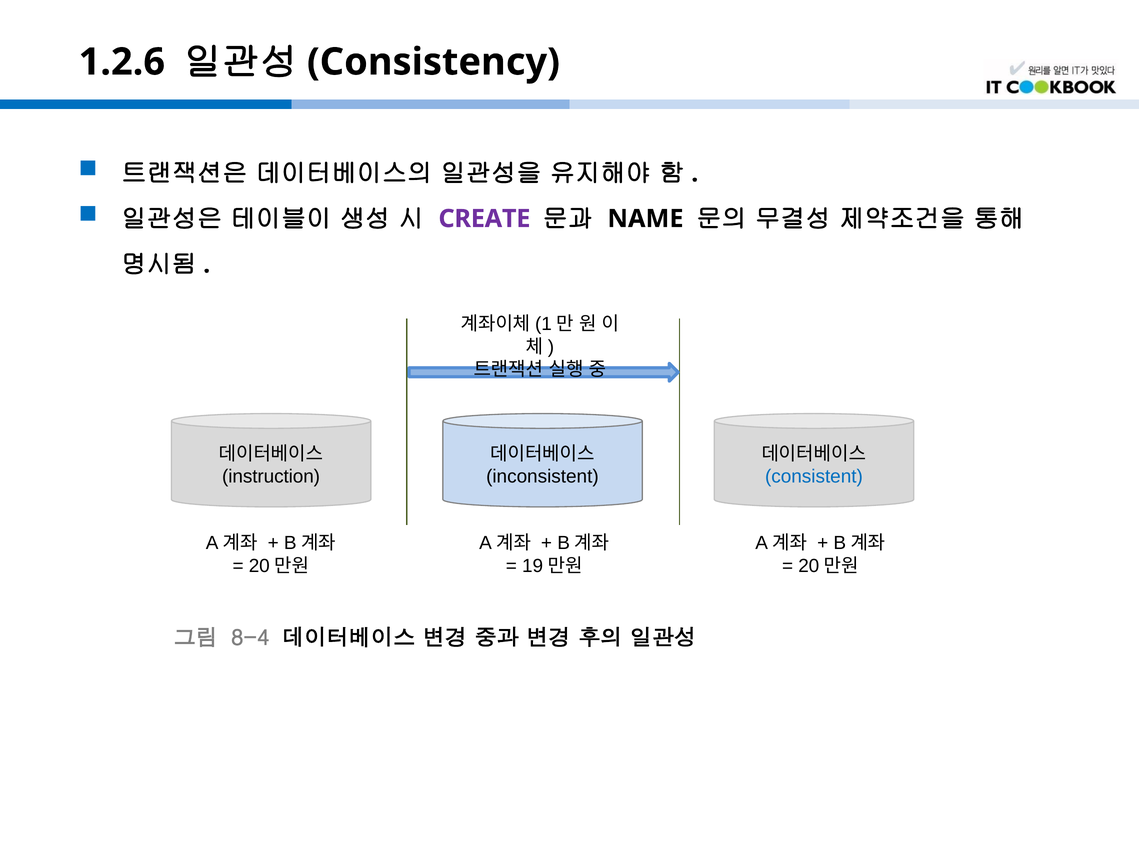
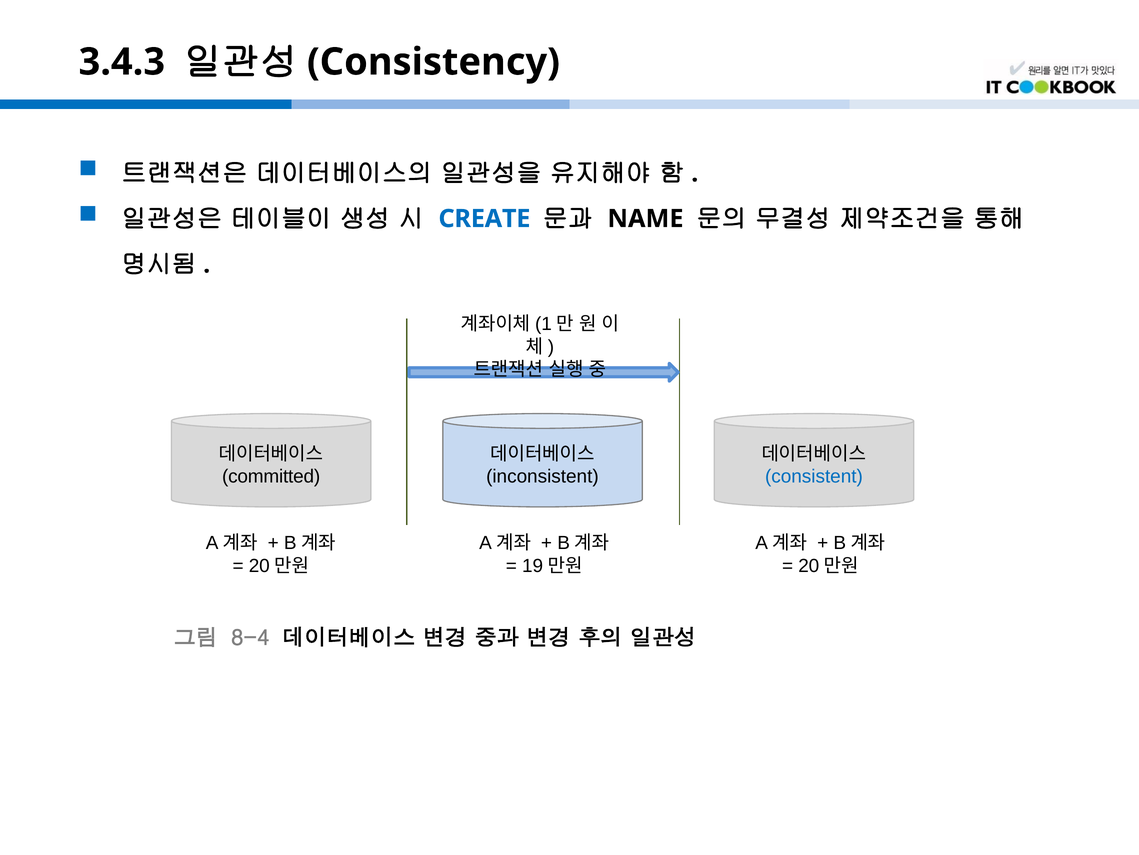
1.2.6: 1.2.6 -> 3.4.3
CREATE colour: purple -> blue
instruction: instruction -> committed
